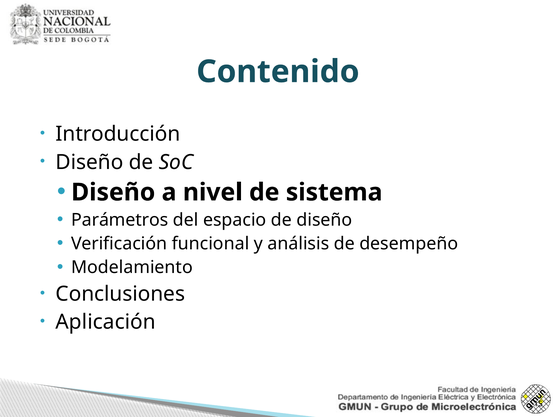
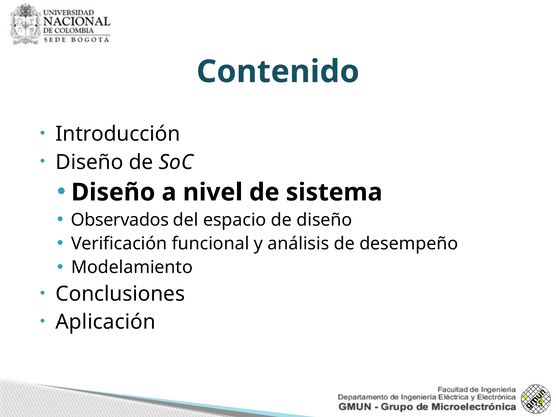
Parámetros: Parámetros -> Observados
